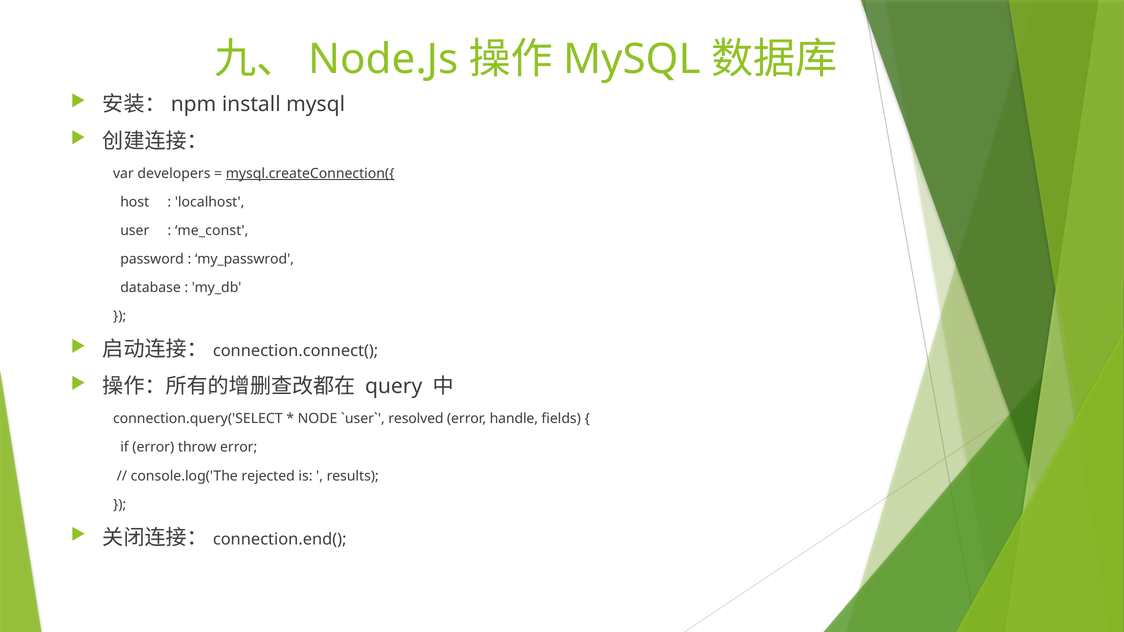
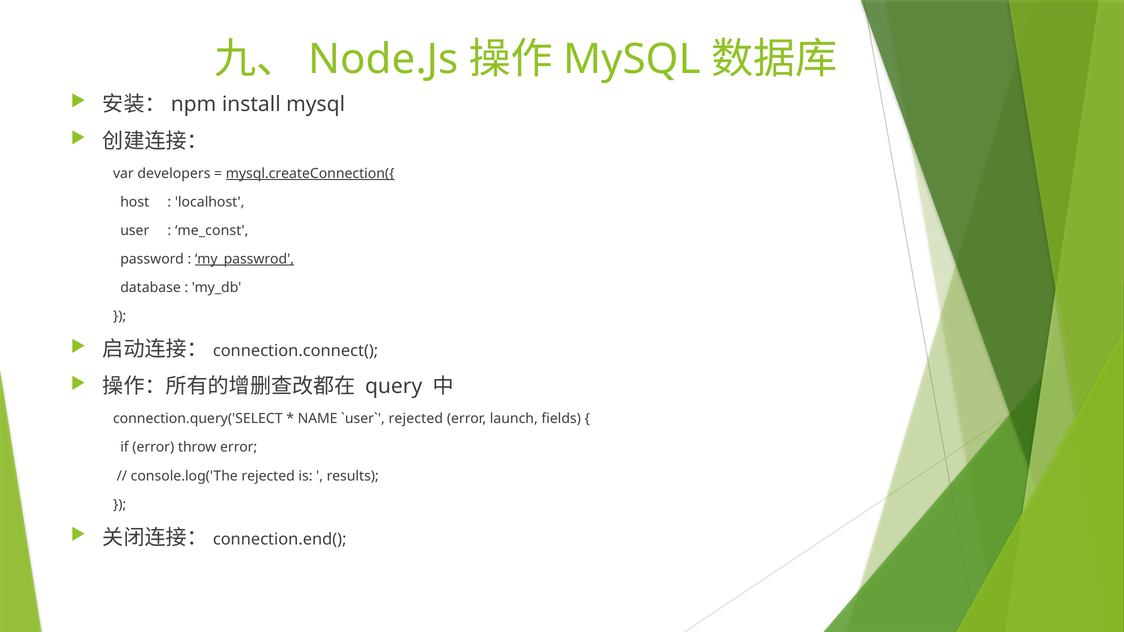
my_passwrod underline: none -> present
NODE: NODE -> NAME
resolved at (416, 419): resolved -> rejected
handle: handle -> launch
